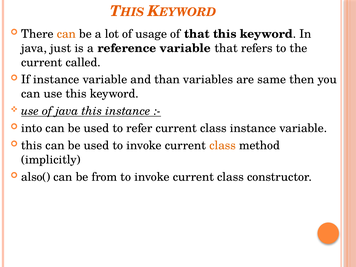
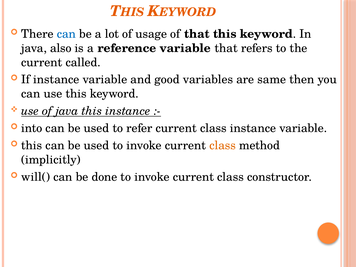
can at (66, 34) colour: orange -> blue
just: just -> also
than: than -> good
also(: also( -> will(
from: from -> done
